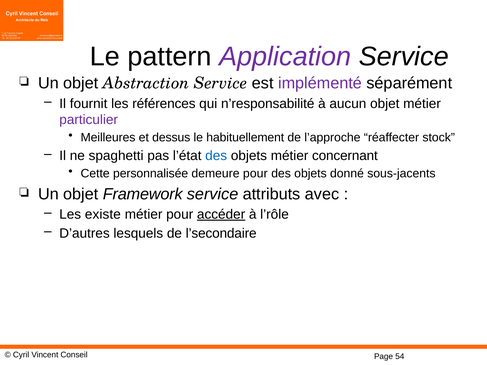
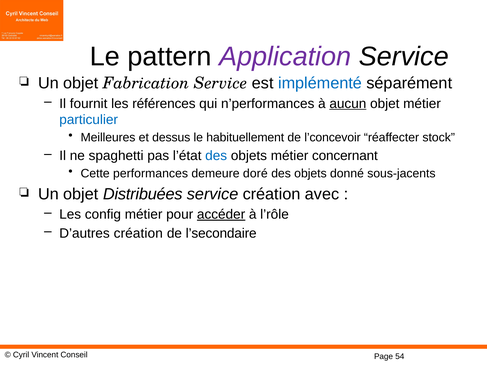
Abstraction: Abstraction -> Fabrication
implémenté colour: purple -> blue
n’responsabilité: n’responsabilité -> n’performances
aucun underline: none -> present
particulier colour: purple -> blue
l’approche: l’approche -> l’concevoir
personnalisée: personnalisée -> performances
demeure pour: pour -> doré
Framework: Framework -> Distribuées
service attributs: attributs -> création
existe: existe -> config
D’autres lesquels: lesquels -> création
